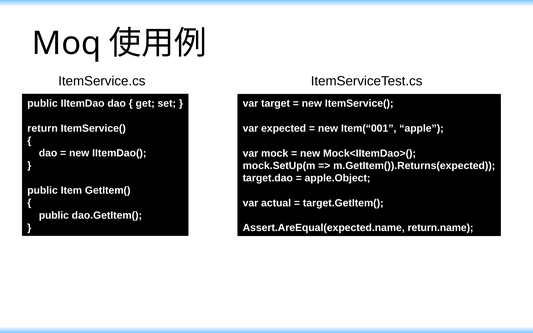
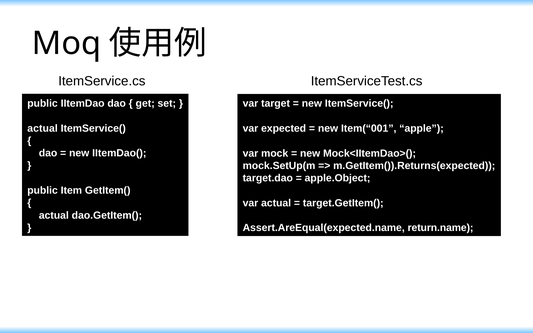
return at (43, 128): return -> actual
public at (54, 215): public -> actual
